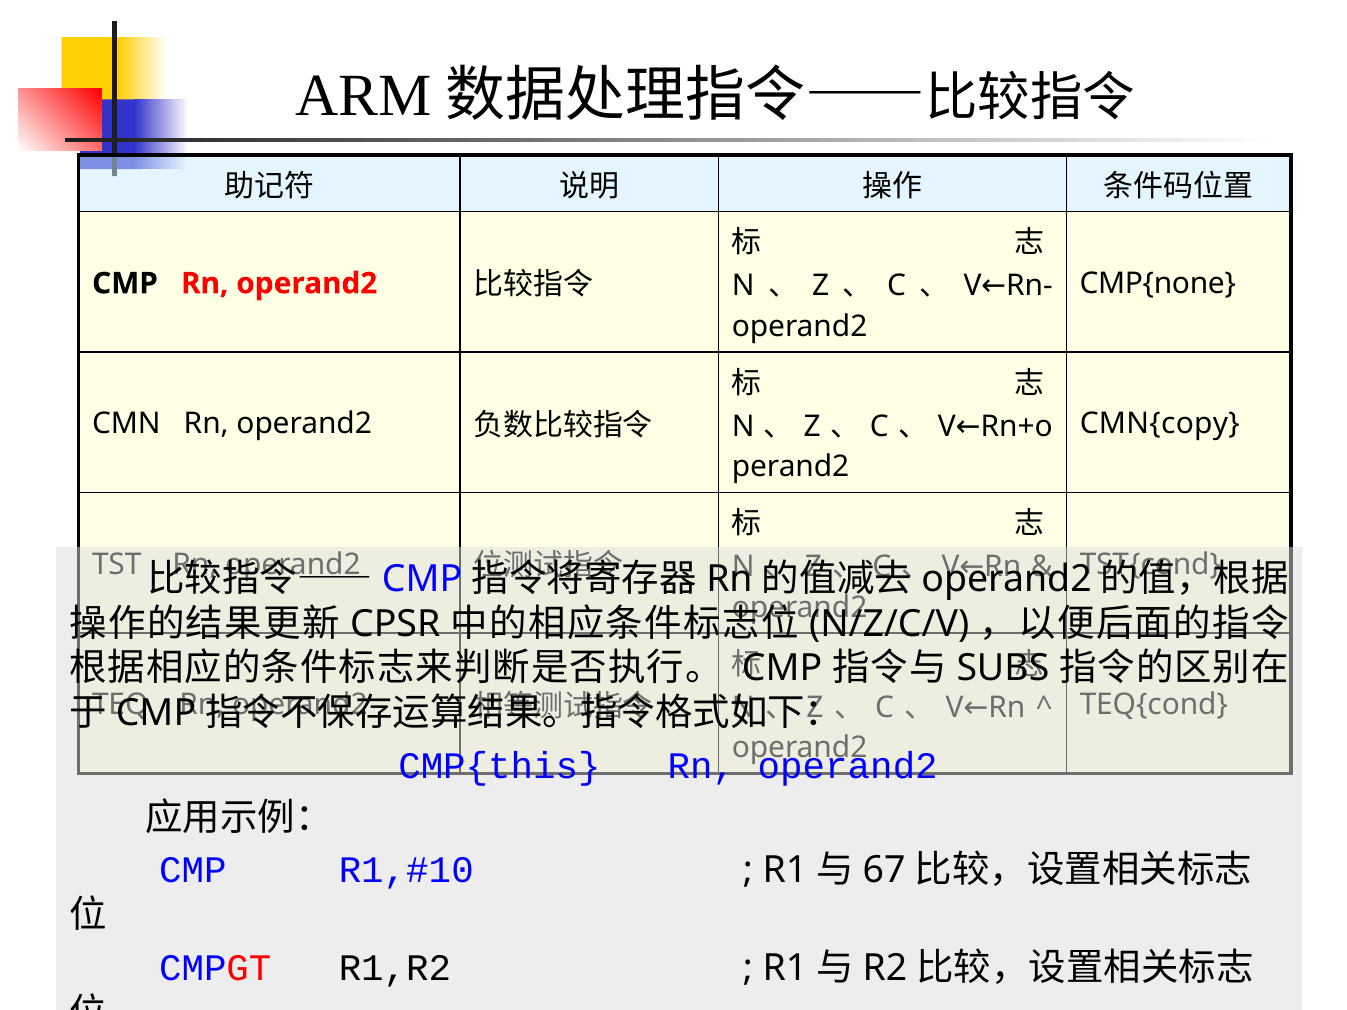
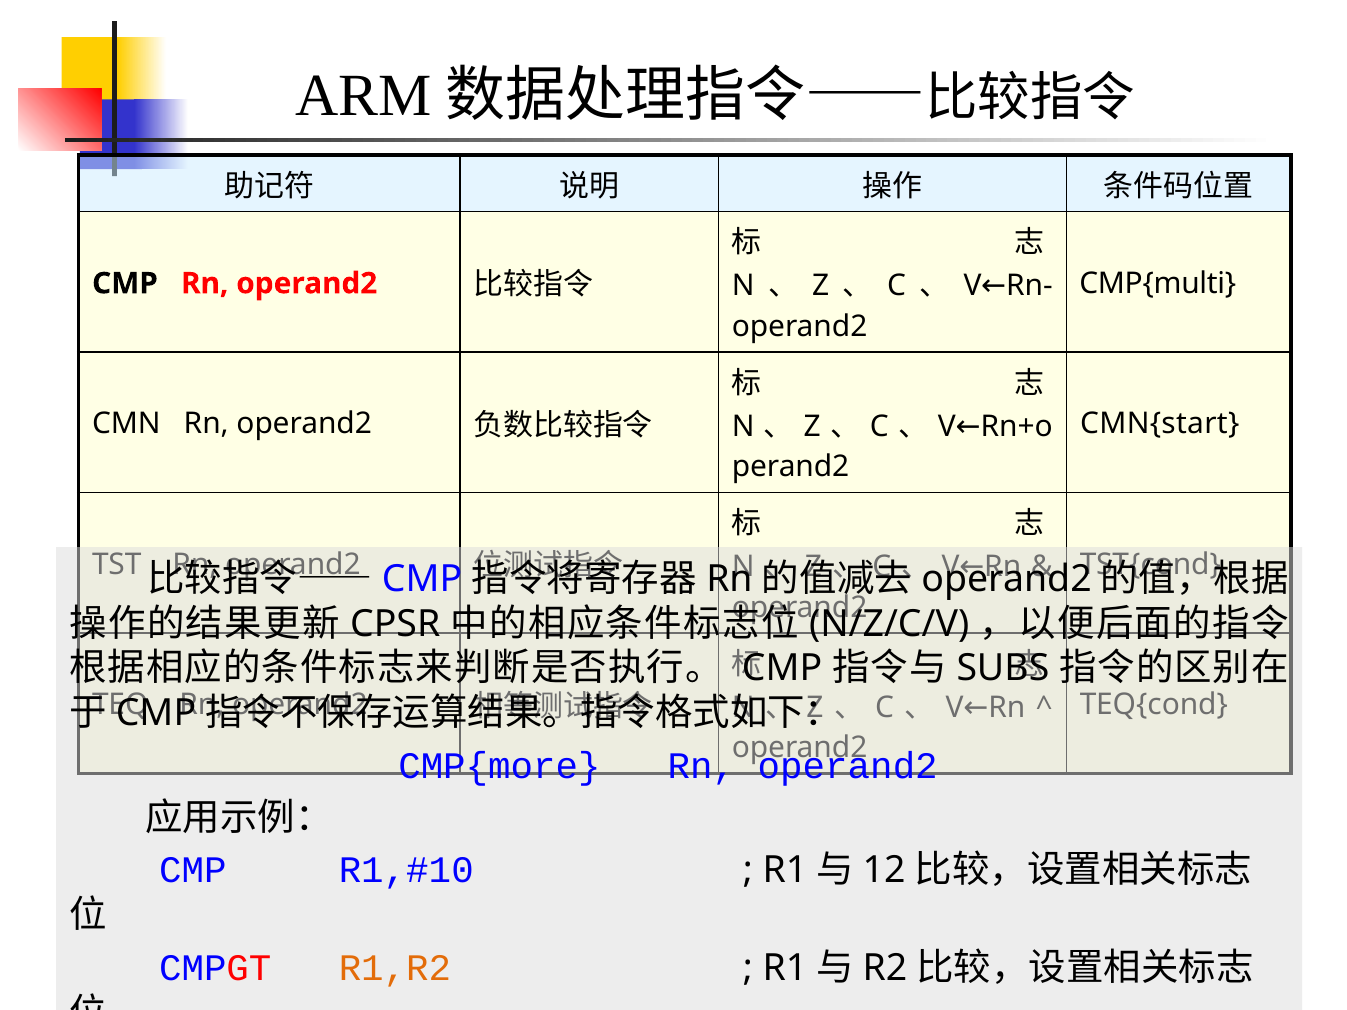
CMP{none: CMP{none -> CMP{multi
CMN{copy: CMN{copy -> CMN{start
CMP{this: CMP{this -> CMP{more
67: 67 -> 12
R1,R2 colour: black -> orange
